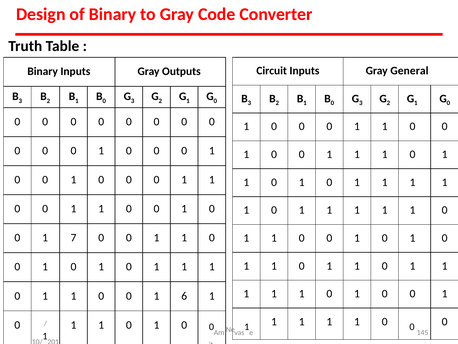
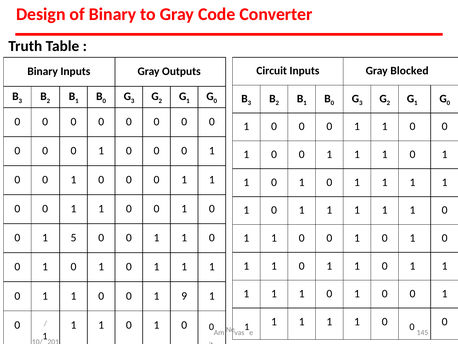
General: General -> Blocked
7: 7 -> 5
1 6: 6 -> 9
